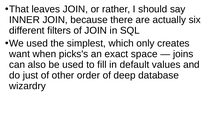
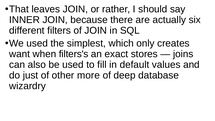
picks's: picks's -> filters's
space: space -> stores
order: order -> more
